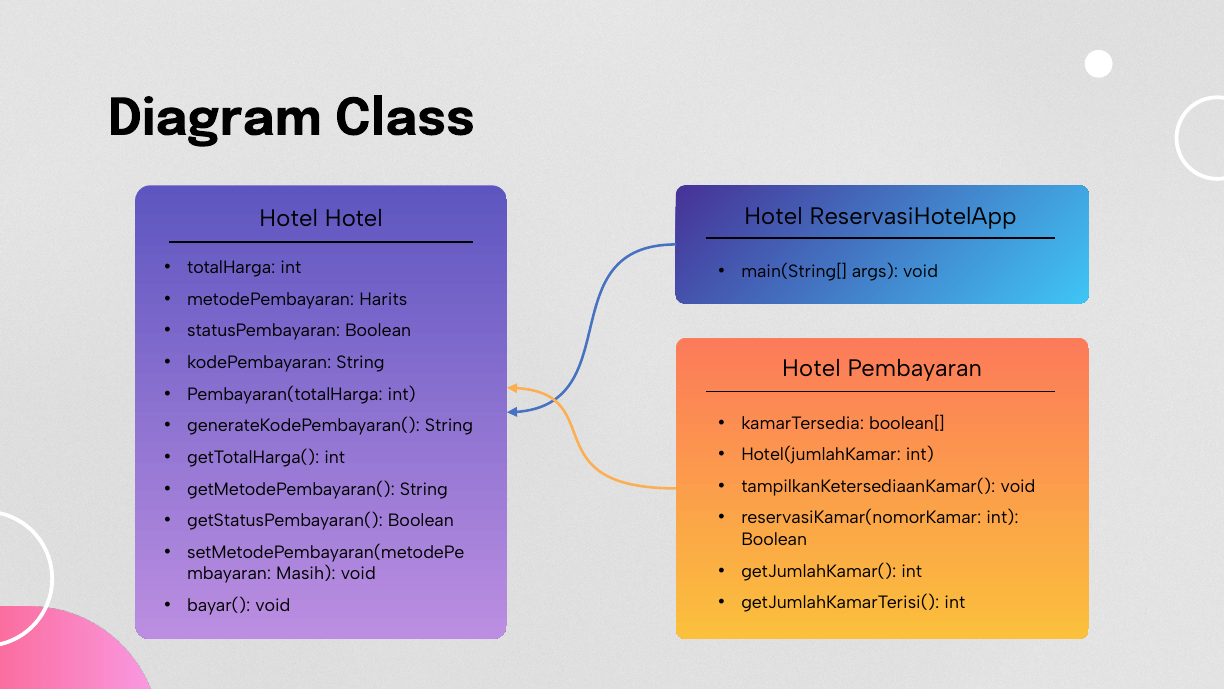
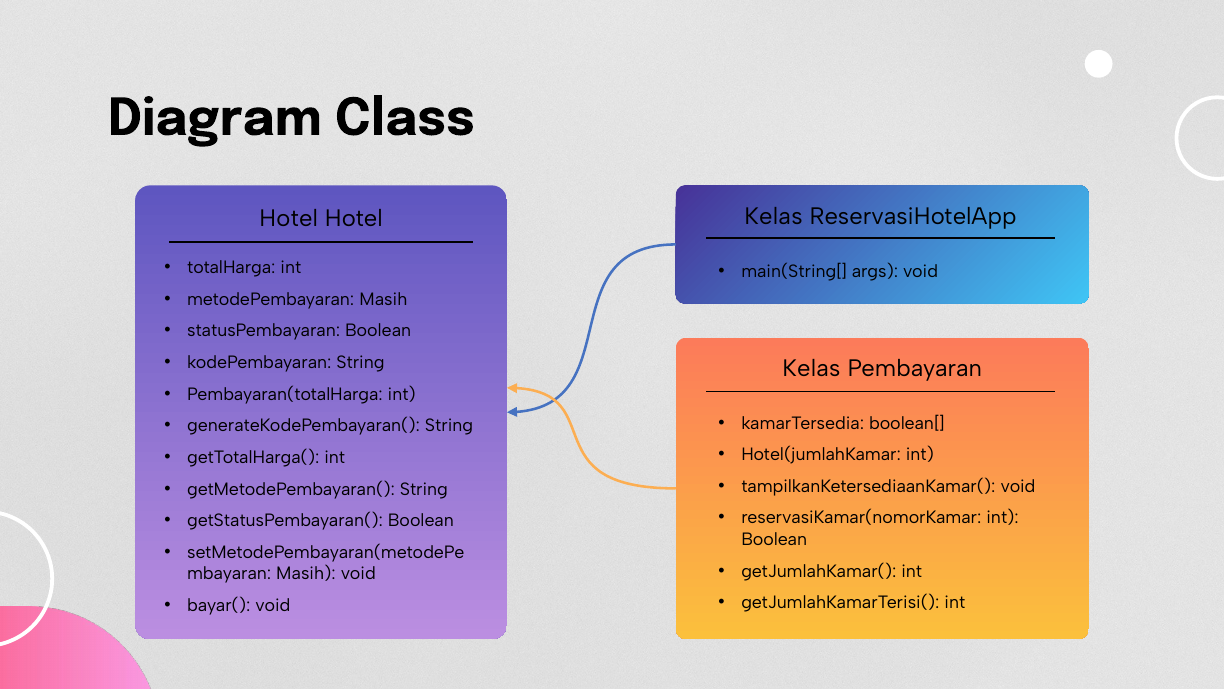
Hotel at (774, 216): Hotel -> Kelas
metodePembayaran Harits: Harits -> Masih
Hotel at (812, 368): Hotel -> Kelas
